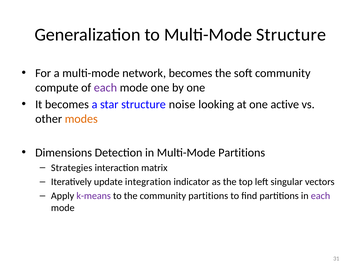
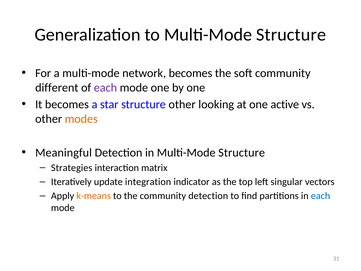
compute: compute -> different
structure noise: noise -> other
Dimensions: Dimensions -> Meaningful
in Multi-Mode Partitions: Partitions -> Structure
k-means colour: purple -> orange
community partitions: partitions -> detection
each at (320, 196) colour: purple -> blue
